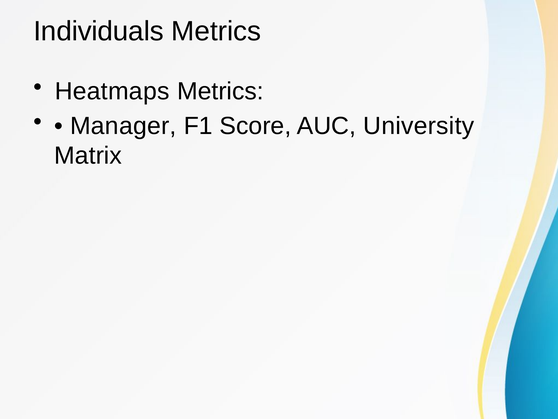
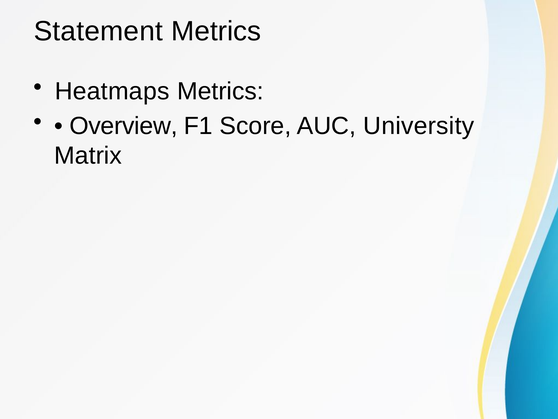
Individuals: Individuals -> Statement
Manager: Manager -> Overview
